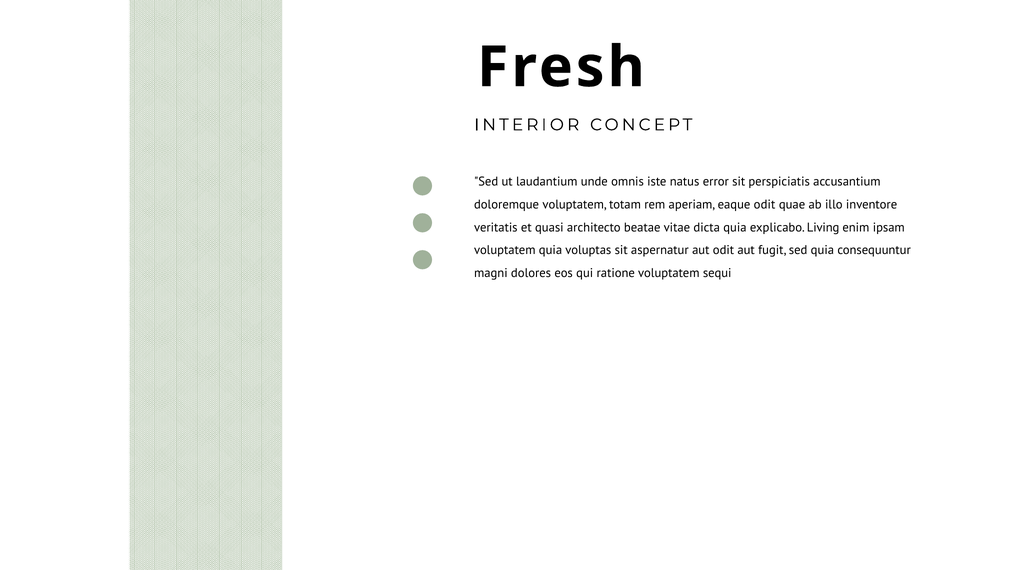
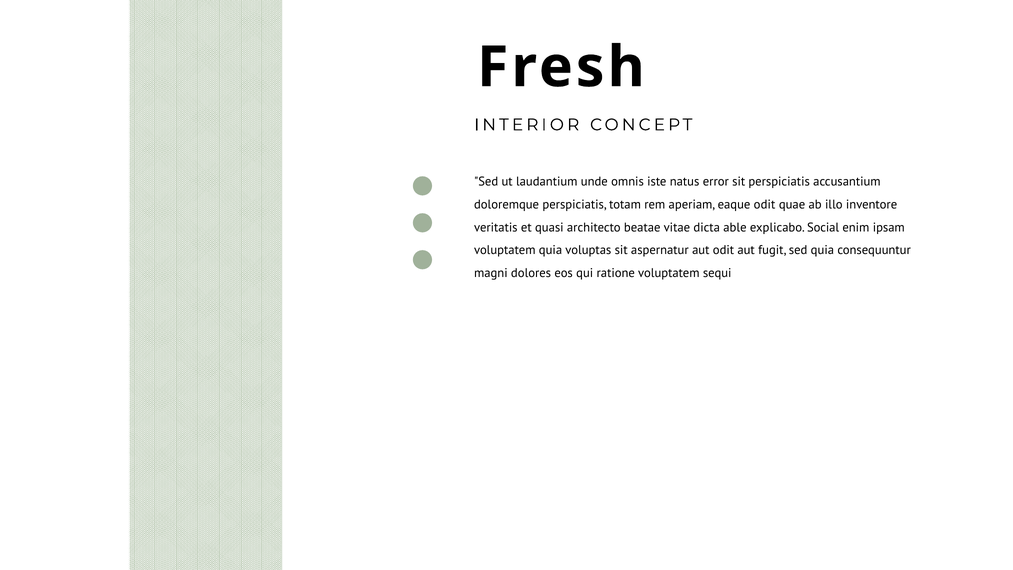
doloremque voluptatem: voluptatem -> perspiciatis
dicta quia: quia -> able
Living: Living -> Social
